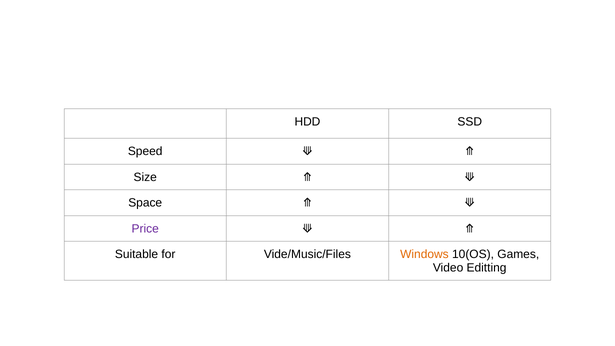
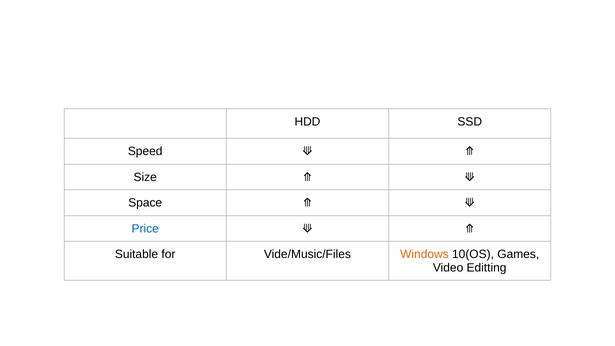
Price colour: purple -> blue
